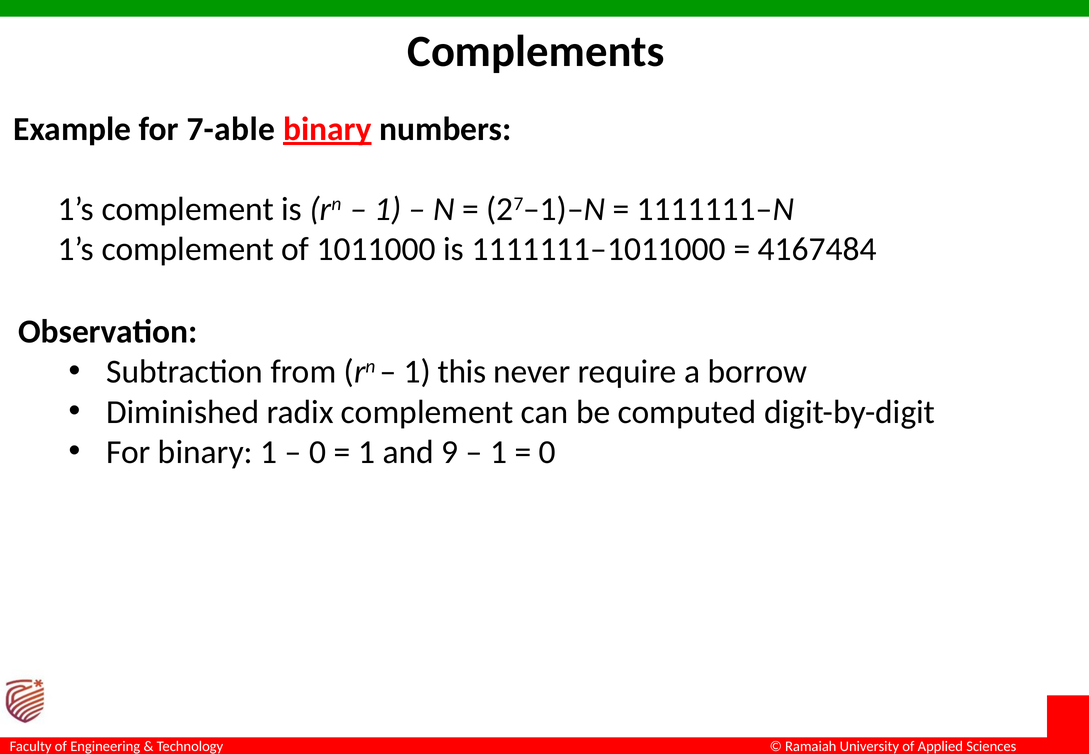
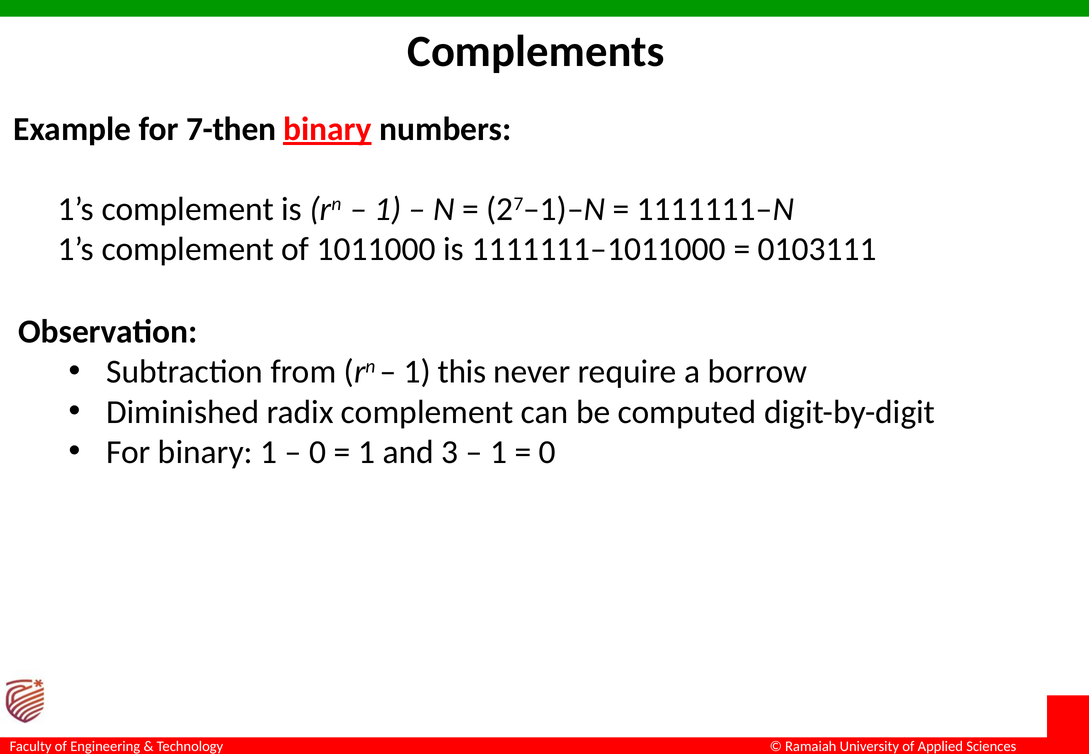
7-able: 7-able -> 7-then
4167484: 4167484 -> 0103111
9: 9 -> 3
